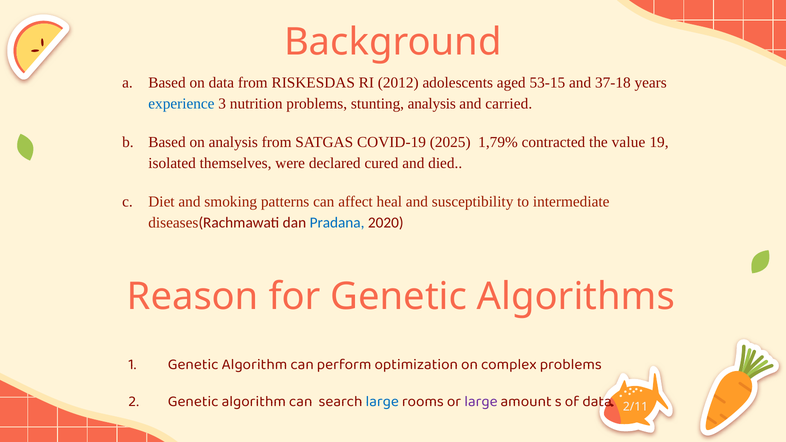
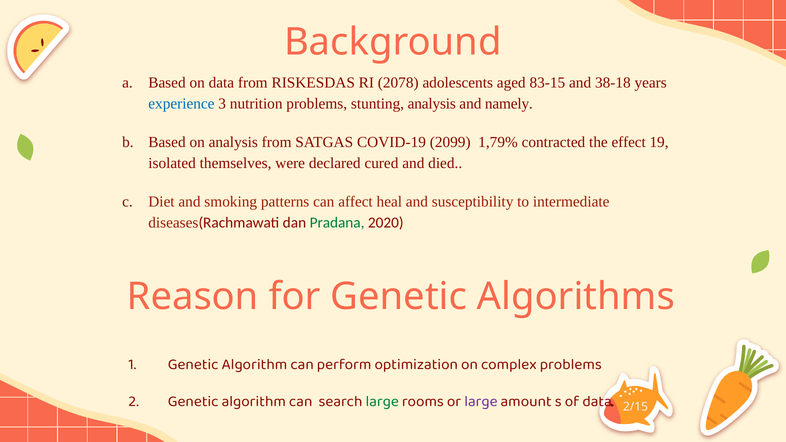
2012: 2012 -> 2078
53-15: 53-15 -> 83-15
37-18: 37-18 -> 38-18
carried: carried -> namely
2025: 2025 -> 2099
value: value -> effect
Pradana colour: blue -> green
large at (382, 401) colour: blue -> green
2/11: 2/11 -> 2/15
